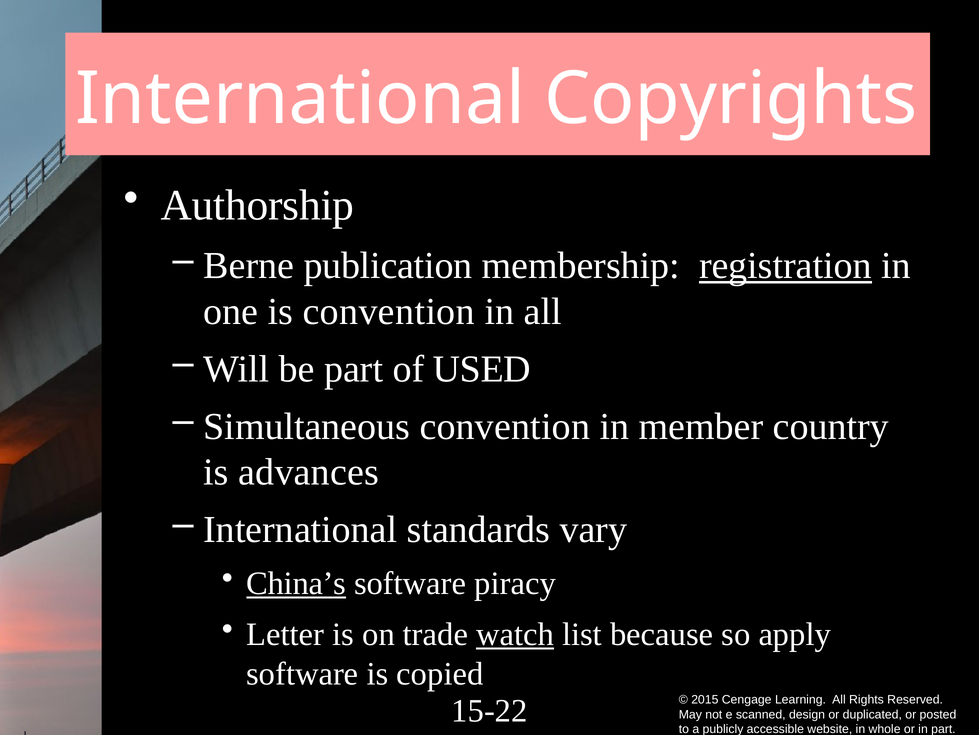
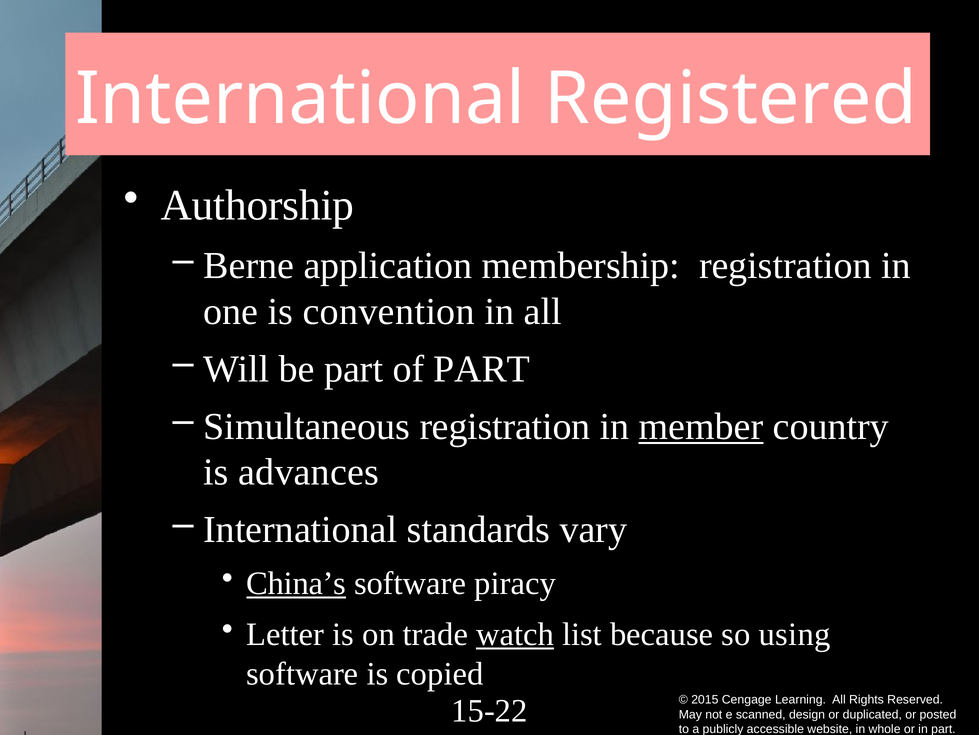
Copyrights: Copyrights -> Registered
publication: publication -> application
registration at (785, 266) underline: present -> none
of USED: USED -> PART
Simultaneous convention: convention -> registration
member underline: none -> present
apply: apply -> using
